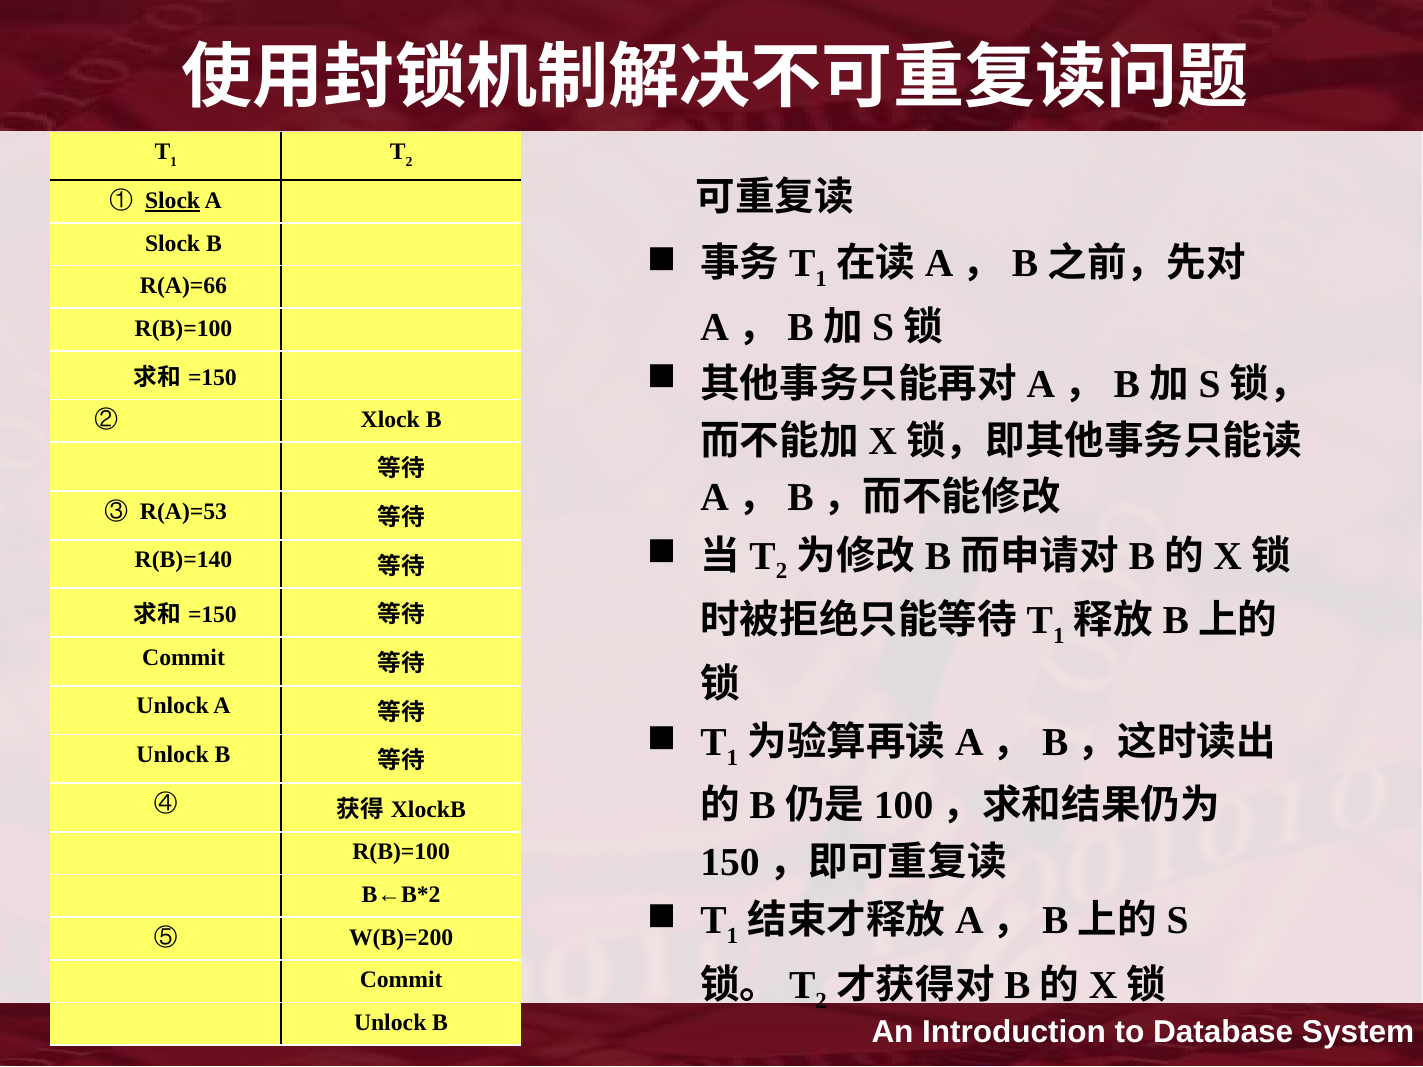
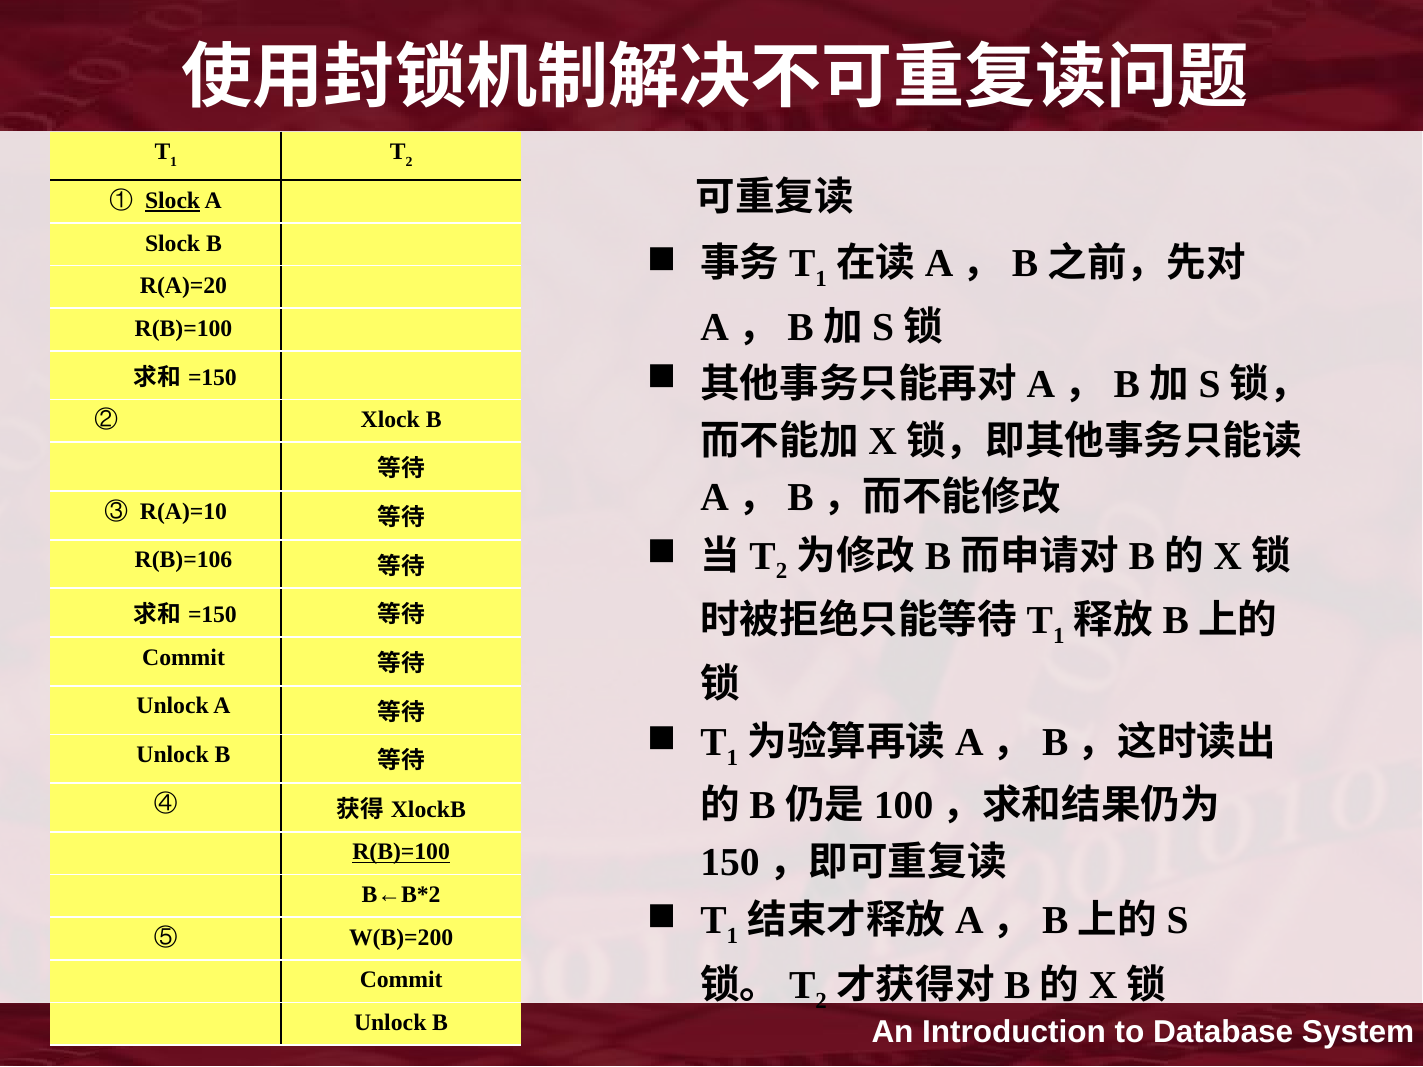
R(A)=66: R(A)=66 -> R(A)=20
R(A)=53: R(A)=53 -> R(A)=10
R(B)=140: R(B)=140 -> R(B)=106
R(B)=100 at (401, 852) underline: none -> present
